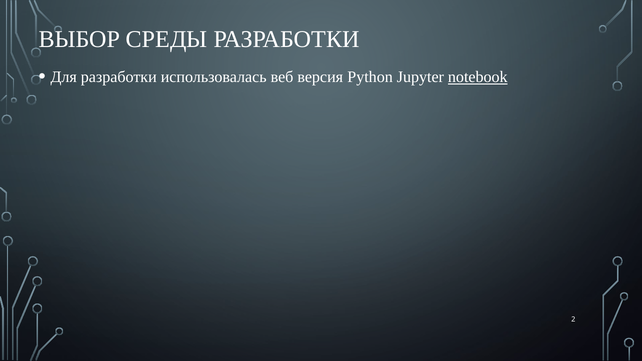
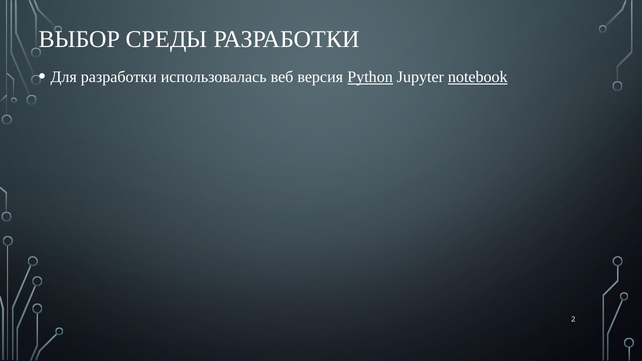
Python underline: none -> present
